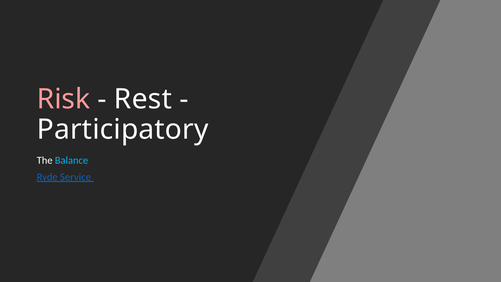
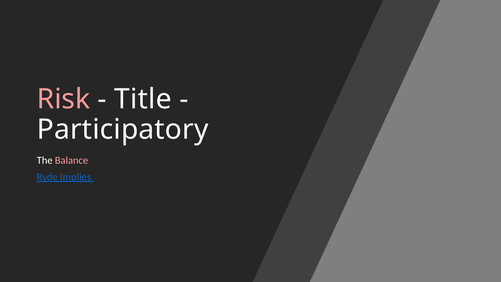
Rest: Rest -> Title
Balance colour: light blue -> pink
Service: Service -> Implies
